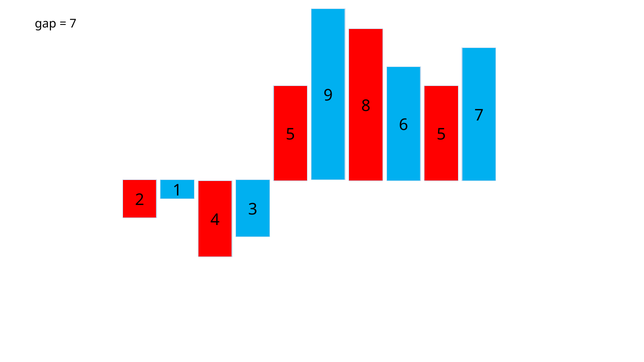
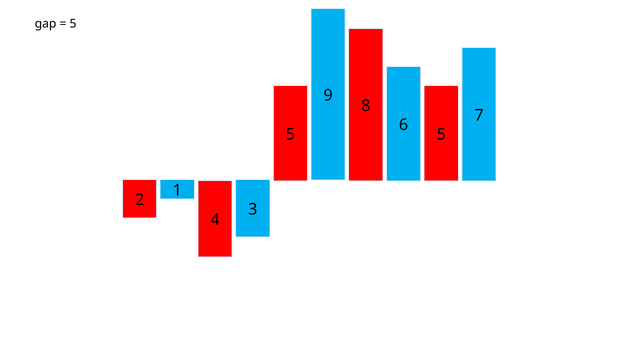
7 at (73, 24): 7 -> 5
